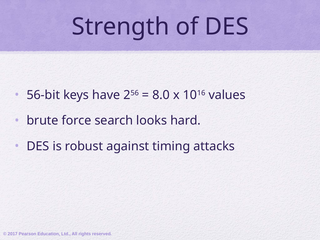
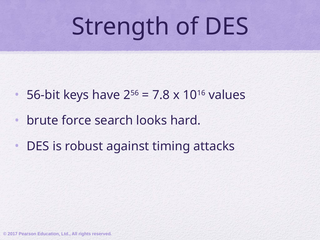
8.0: 8.0 -> 7.8
